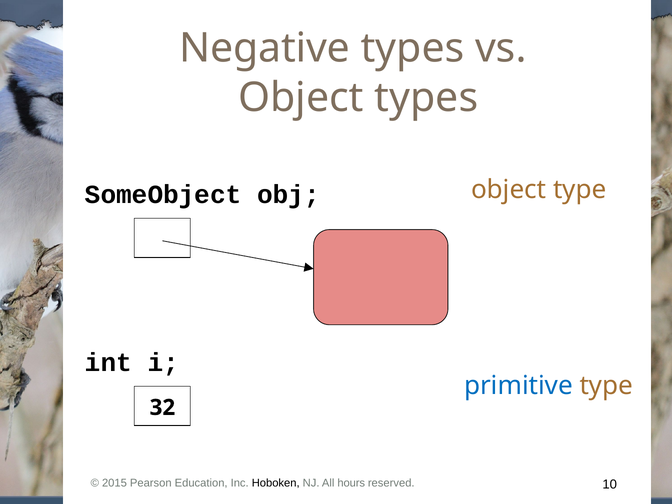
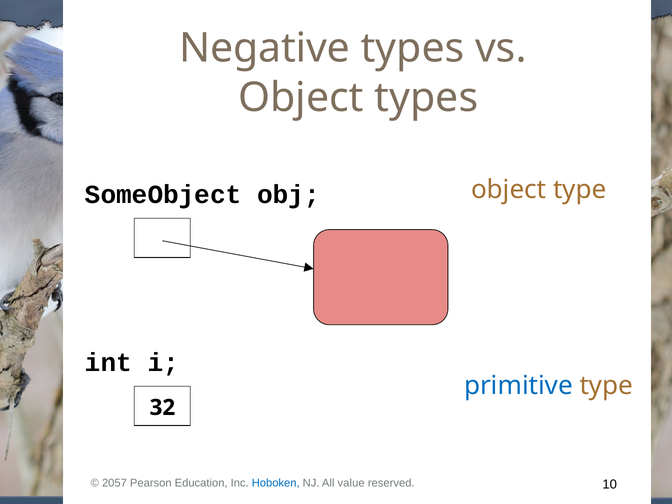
2015: 2015 -> 2057
Hoboken colour: black -> blue
hours: hours -> value
